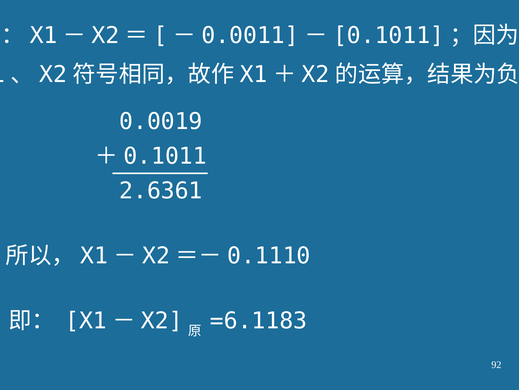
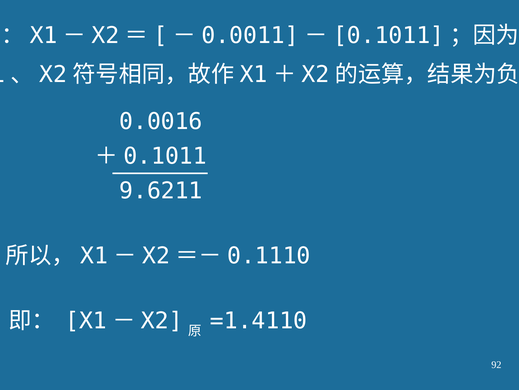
0.0019: 0.0019 -> 0.0016
2.6361: 2.6361 -> 9.6211
=6.1183: =6.1183 -> =1.4110
